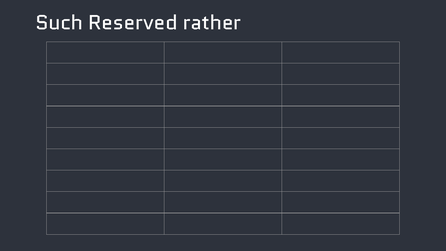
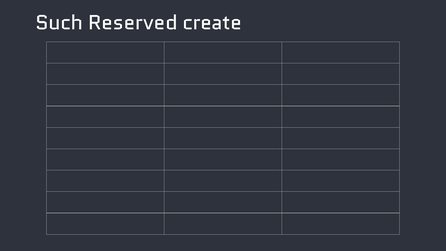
rather: rather -> create
